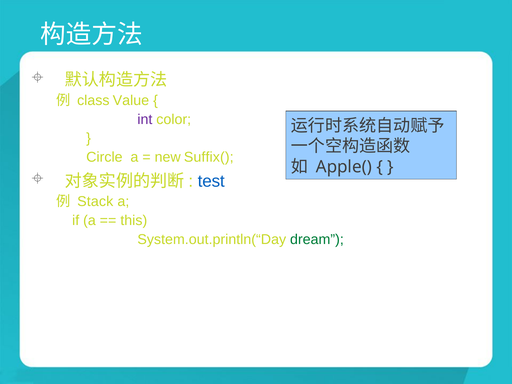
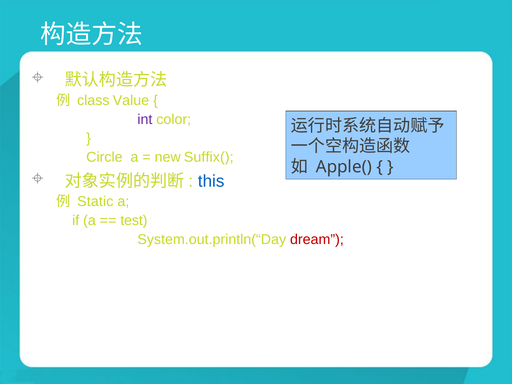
test: test -> this
Stack: Stack -> Static
this: this -> test
dream colour: green -> red
